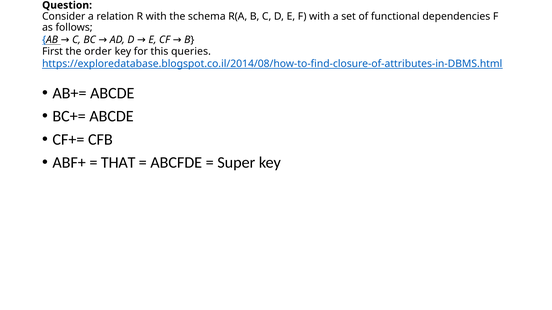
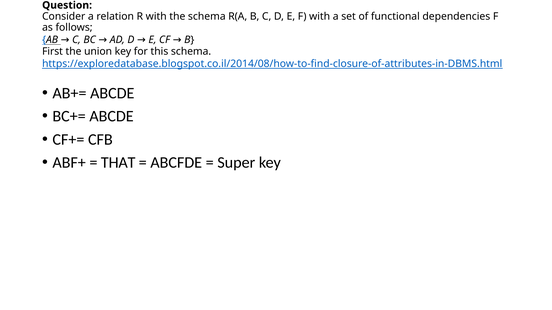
order: order -> union
this queries: queries -> schema
